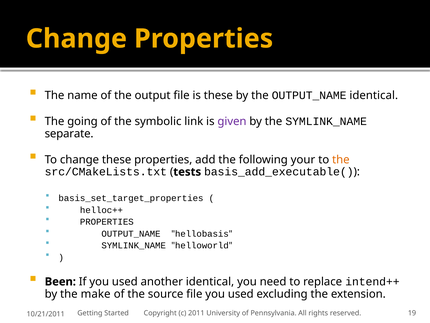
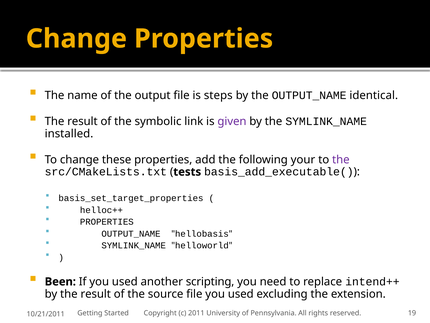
is these: these -> steps
going at (82, 121): going -> result
separate: separate -> installed
the at (341, 159) colour: orange -> purple
another identical: identical -> scripting
by the make: make -> result
